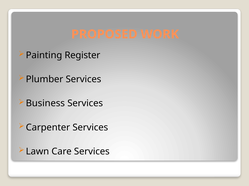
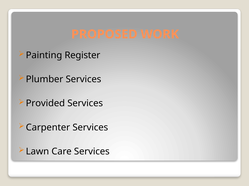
Business: Business -> Provided
